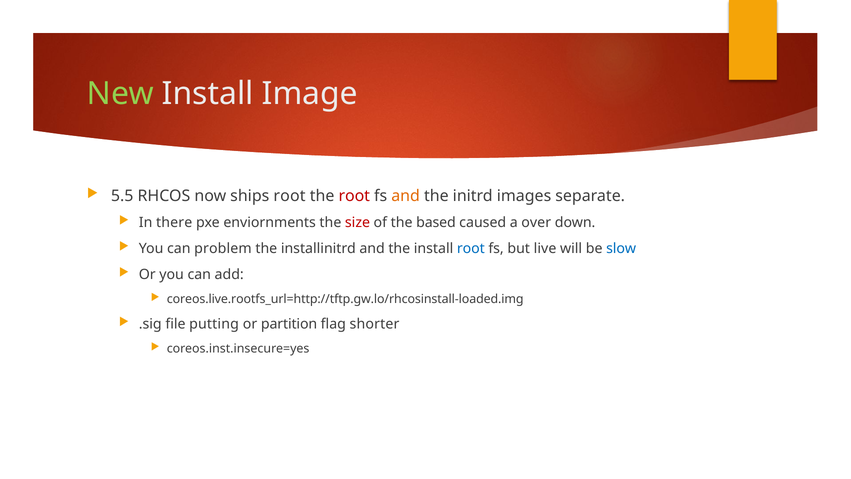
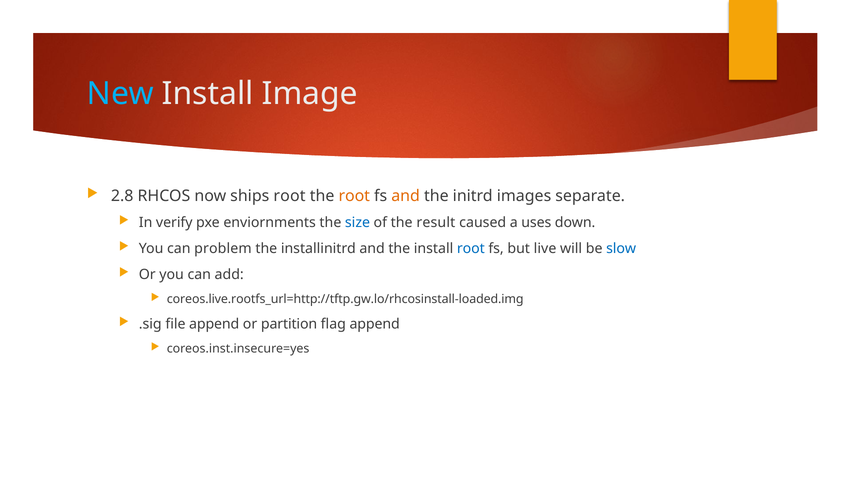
New colour: light green -> light blue
5.5: 5.5 -> 2.8
root at (354, 196) colour: red -> orange
there: there -> verify
size colour: red -> blue
based: based -> result
over: over -> uses
file putting: putting -> append
flag shorter: shorter -> append
